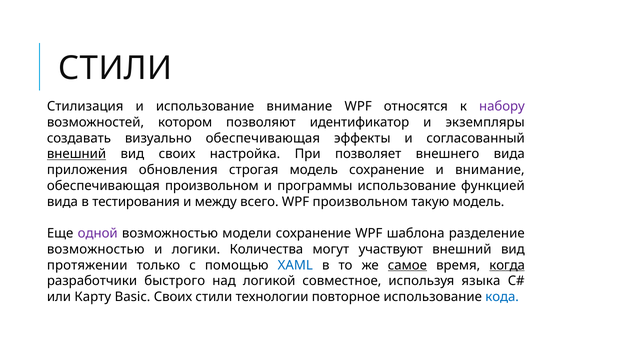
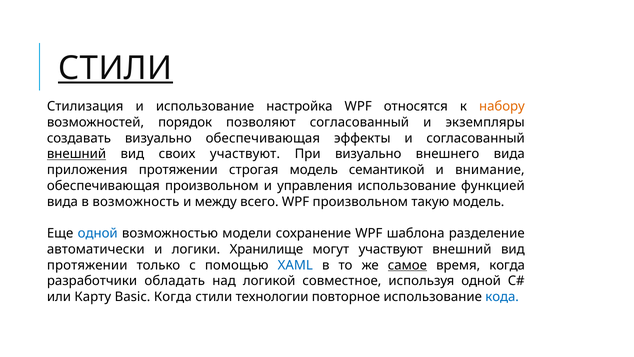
СТИЛИ at (115, 68) underline: none -> present
использование внимание: внимание -> настройка
набору colour: purple -> orange
котором: котором -> порядок
позволяют идентификатор: идентификатор -> согласованный
своих настройка: настройка -> участвуют
При позволяет: позволяет -> визуально
приложения обновления: обновления -> протяжении
модель сохранение: сохранение -> семантикой
программы: программы -> управления
тестирования: тестирования -> возможность
одной at (98, 233) colour: purple -> blue
возможностью at (96, 249): возможностью -> автоматически
Количества: Количества -> Хранилище
когда at (507, 265) underline: present -> none
быстрого: быстрого -> обладать
используя языка: языка -> одной
Basic Своих: Своих -> Когда
